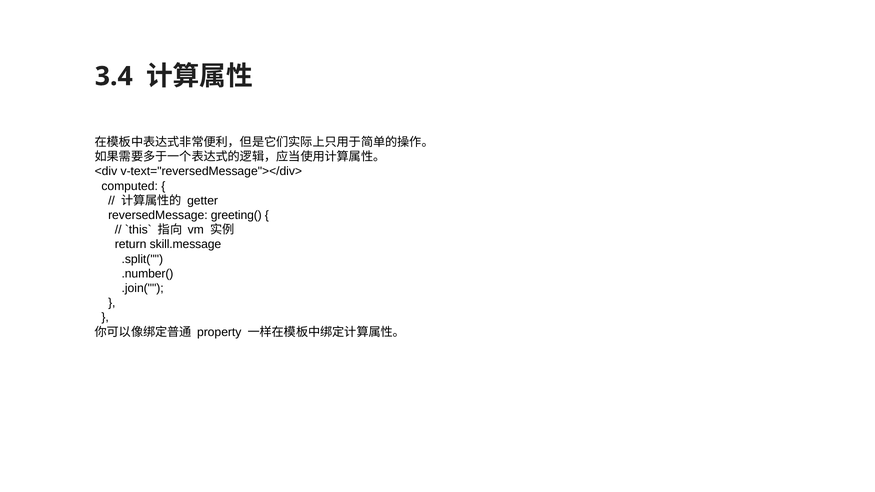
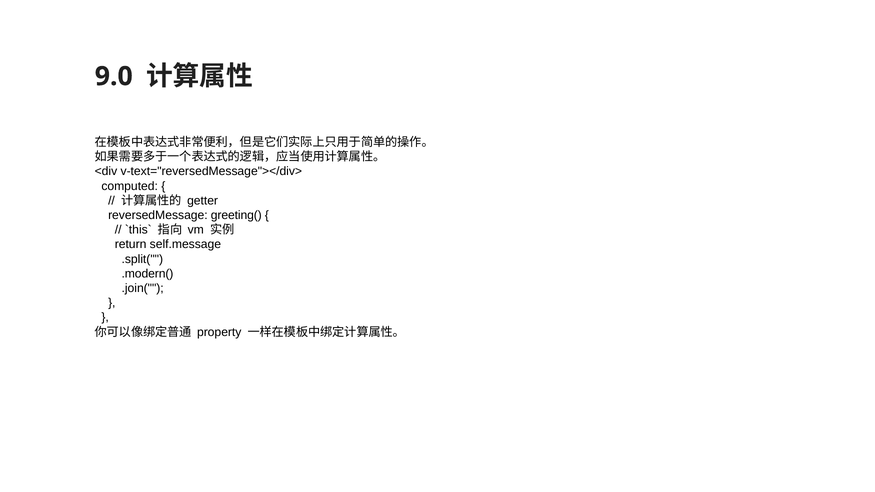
3.4: 3.4 -> 9.0
skill.message: skill.message -> self.message
.number(: .number( -> .modern(
